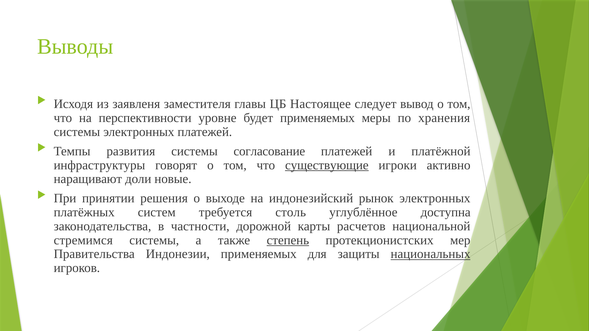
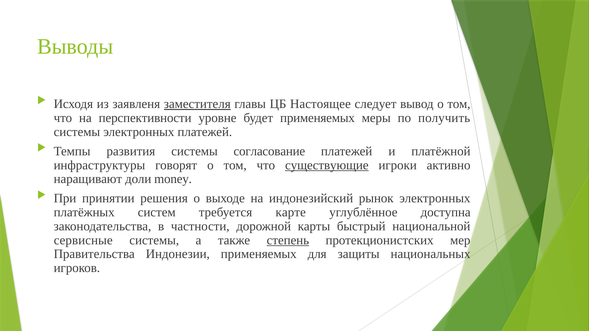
заместителя underline: none -> present
хранения: хранения -> получить
новые: новые -> money
столь: столь -> карте
расчетов: расчетов -> быстрый
стремимся: стремимся -> сервисные
национальных underline: present -> none
